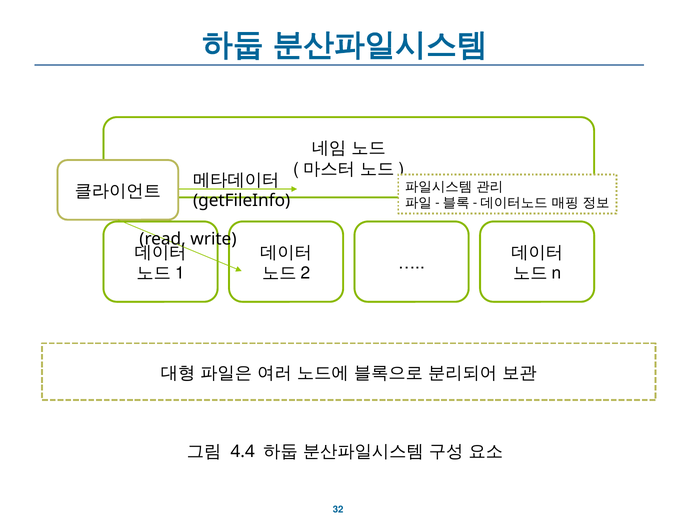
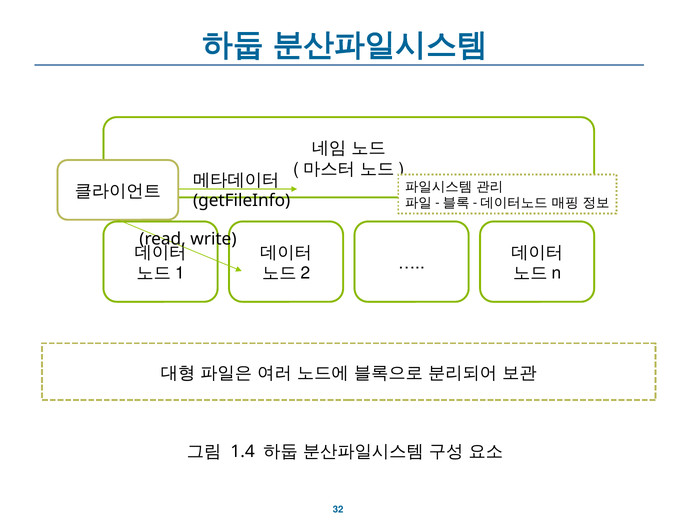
4.4: 4.4 -> 1.4
